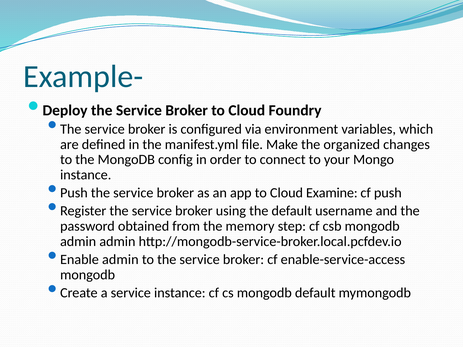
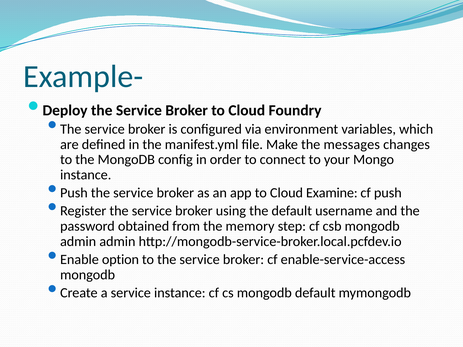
organized: organized -> messages
Enable admin: admin -> option
